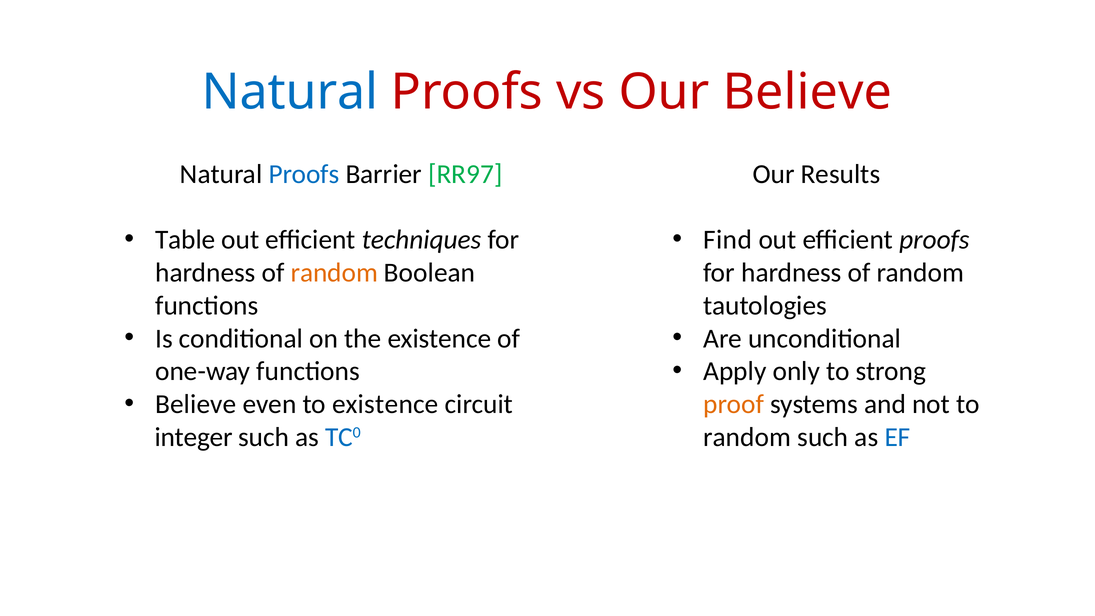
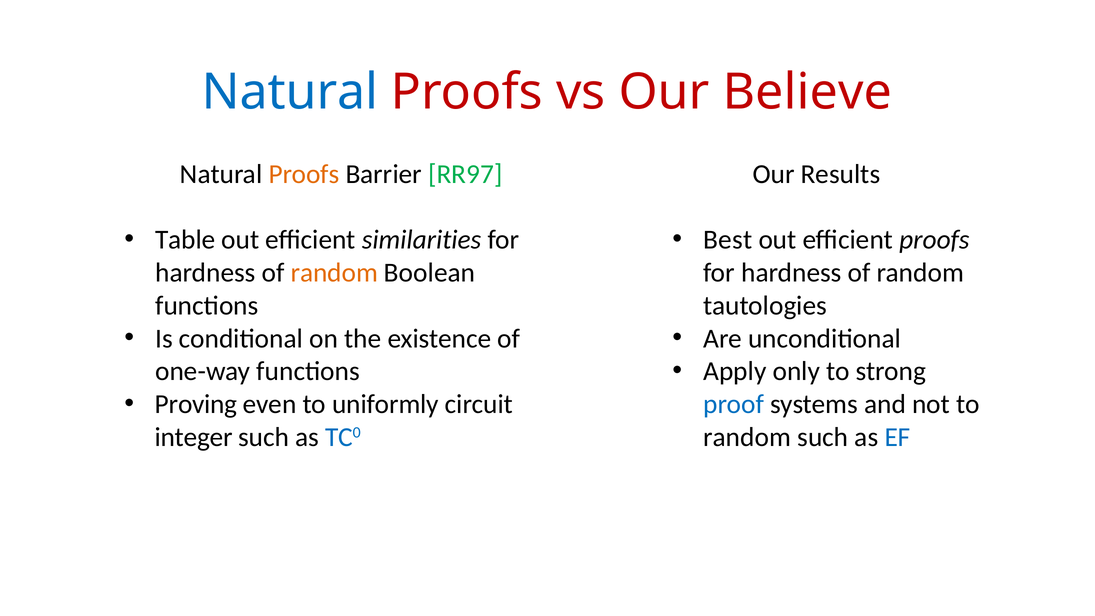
Proofs at (304, 174) colour: blue -> orange
techniques: techniques -> similarities
Find: Find -> Best
Believe at (196, 404): Believe -> Proving
to existence: existence -> uniformly
proof colour: orange -> blue
